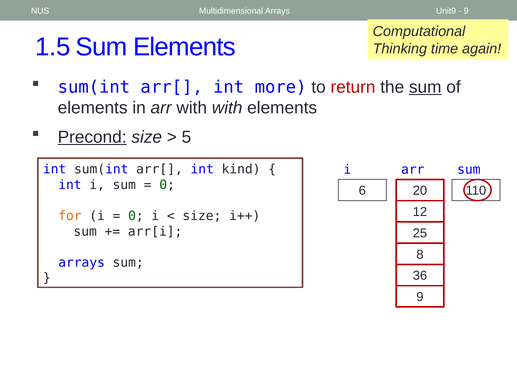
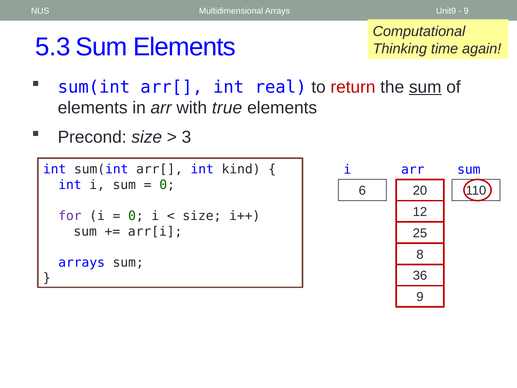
1.5: 1.5 -> 5.3
more: more -> real
with with: with -> true
Precond underline: present -> none
5 at (186, 137): 5 -> 3
for colour: orange -> purple
